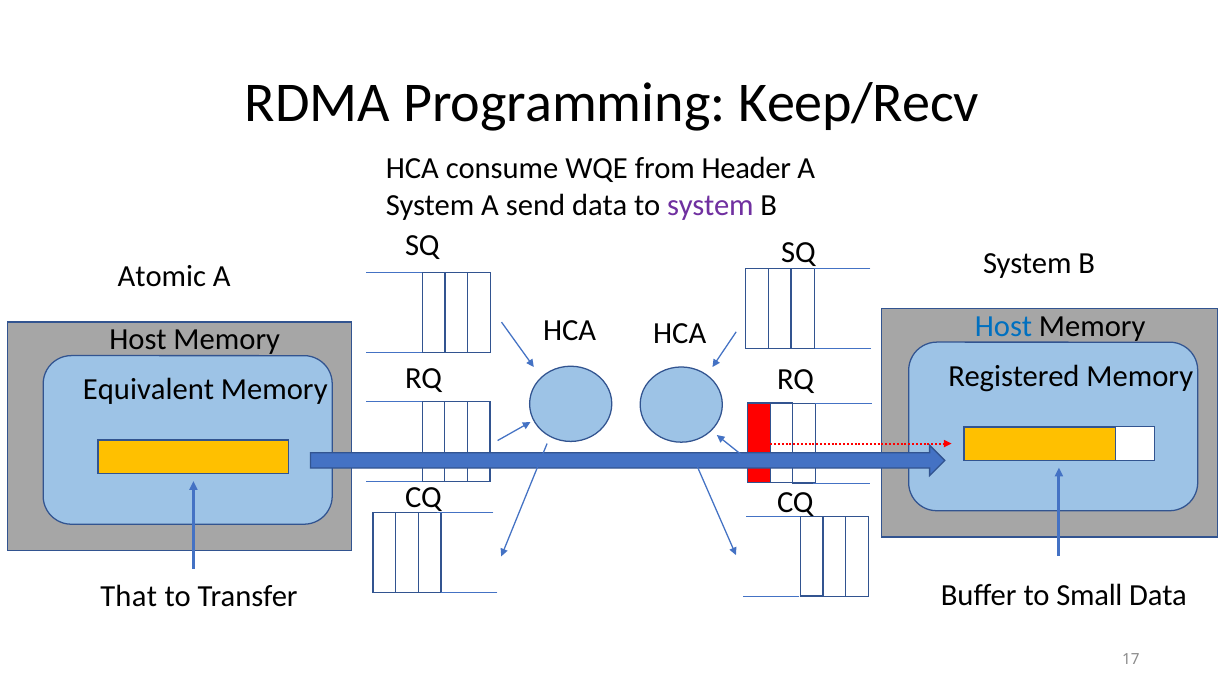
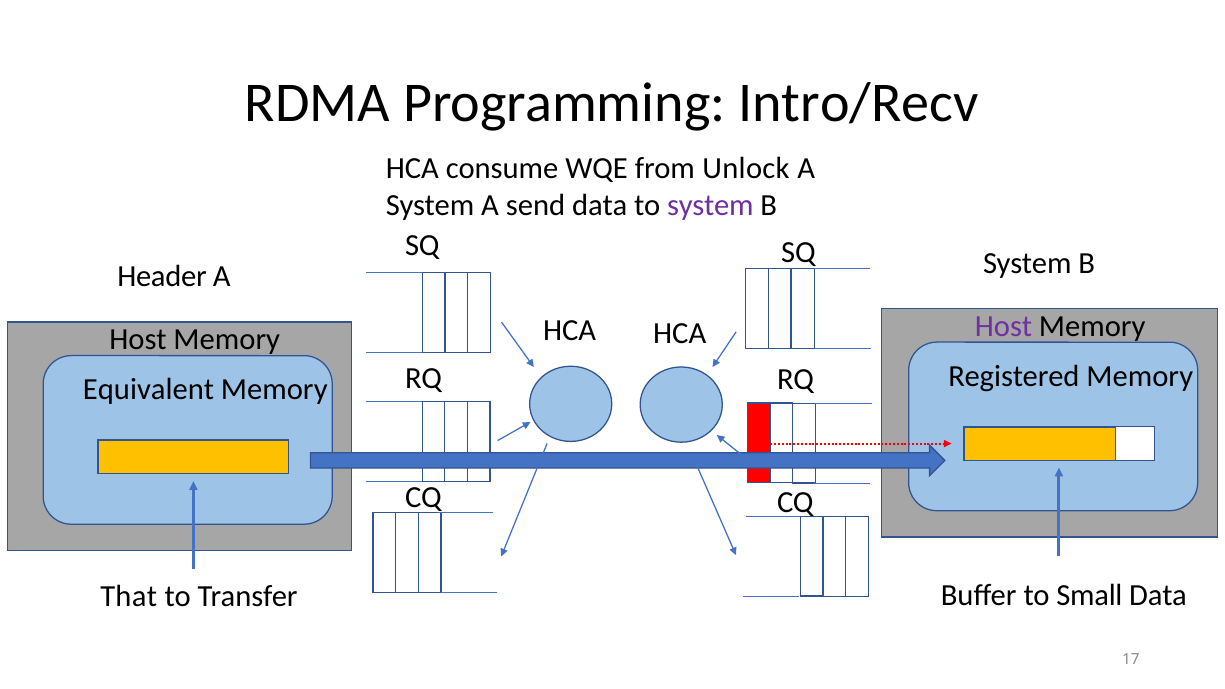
Keep/Recv: Keep/Recv -> Intro/Recv
Header: Header -> Unlock
Atomic: Atomic -> Header
Host at (1004, 326) colour: blue -> purple
